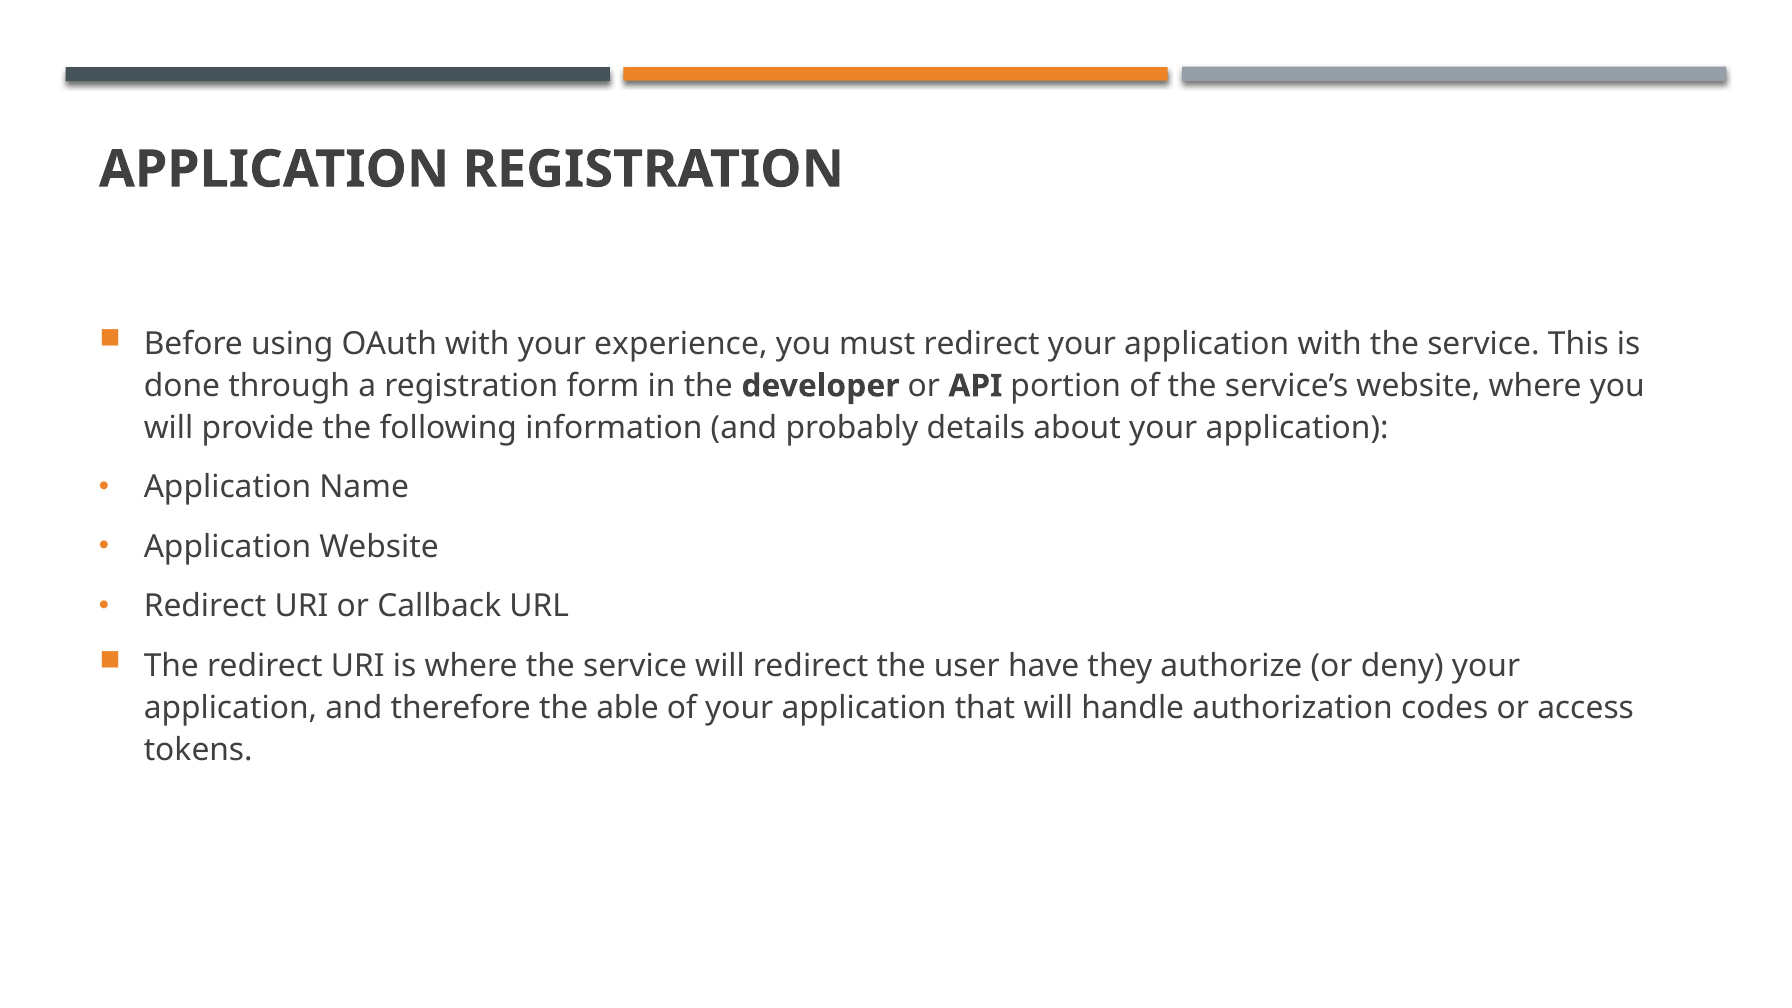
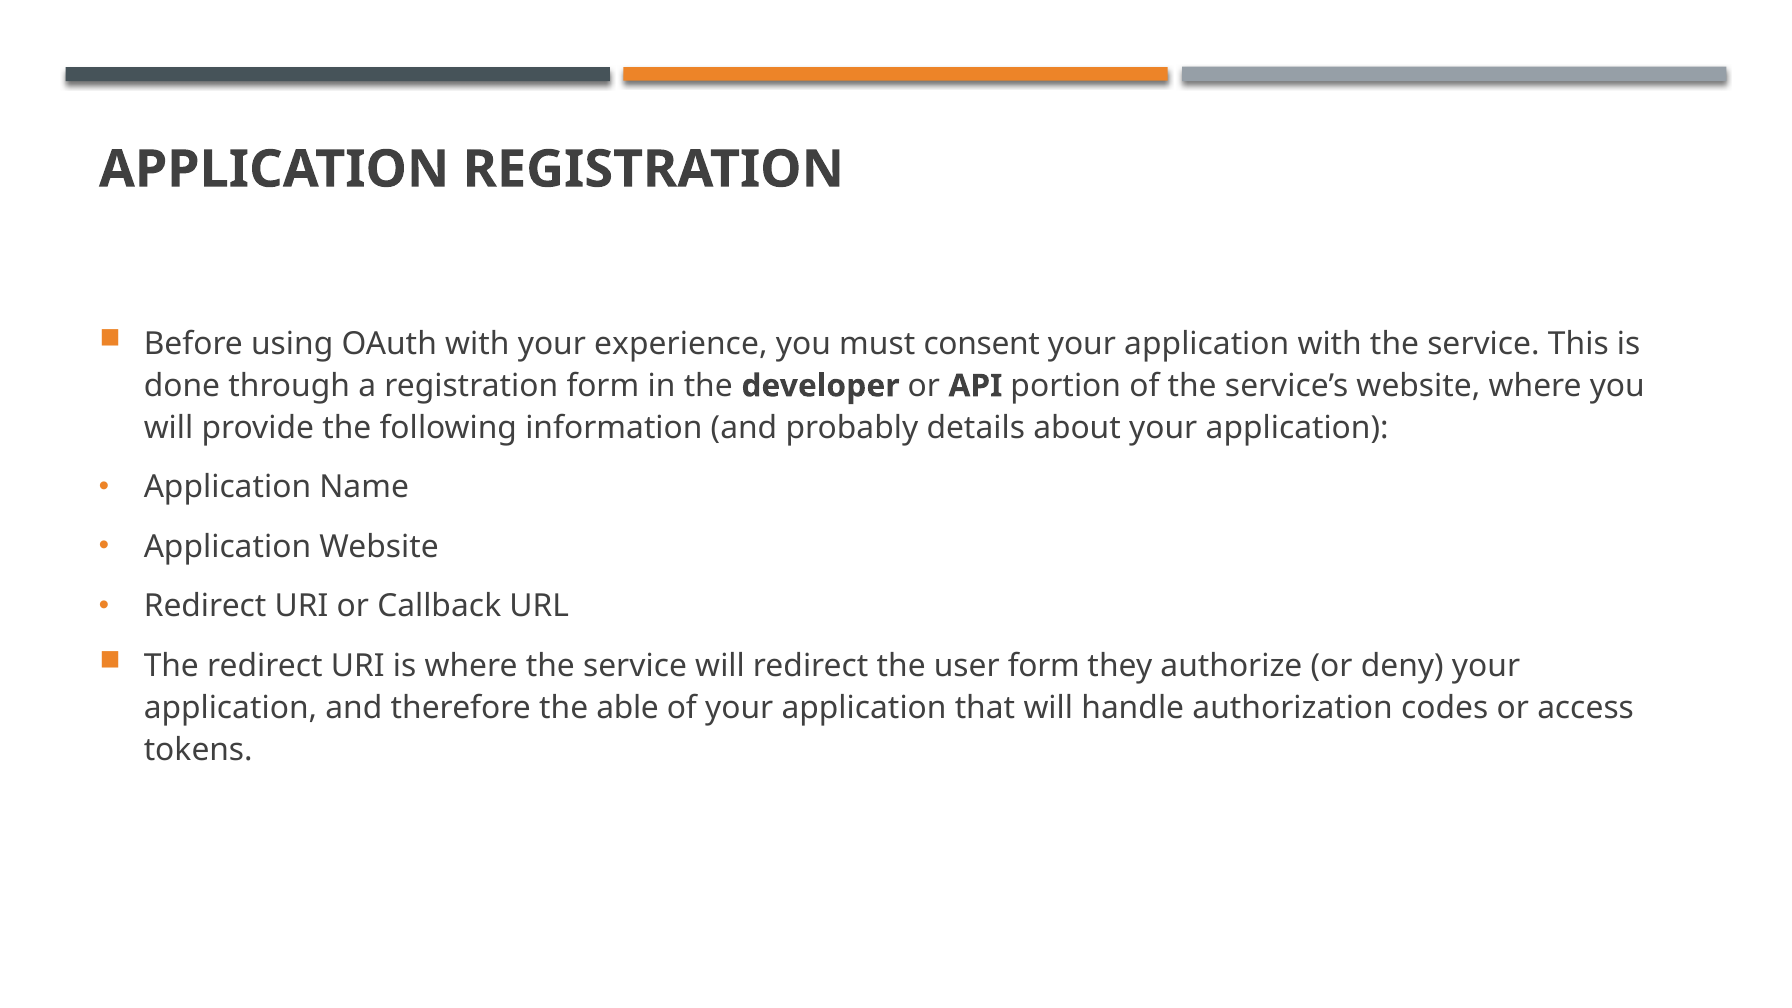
must redirect: redirect -> consent
user have: have -> form
